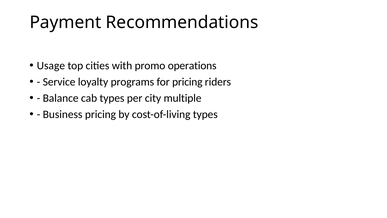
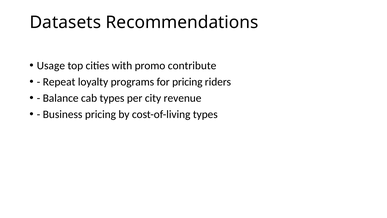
Payment: Payment -> Datasets
operations: operations -> contribute
Service: Service -> Repeat
multiple: multiple -> revenue
